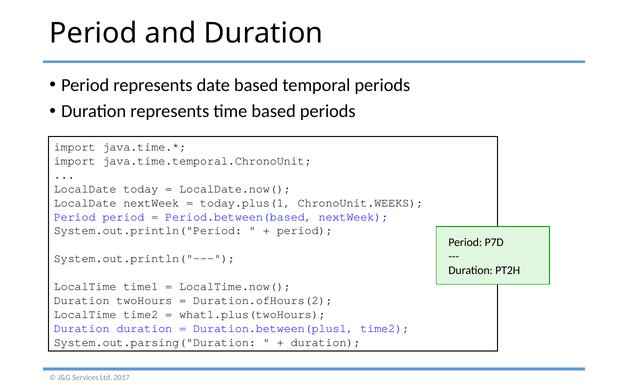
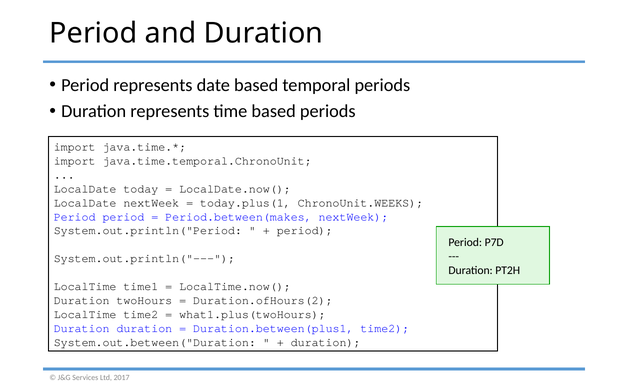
Period.between(based: Period.between(based -> Period.between(makes
System.out.parsing("Duration: System.out.parsing("Duration -> System.out.between("Duration
